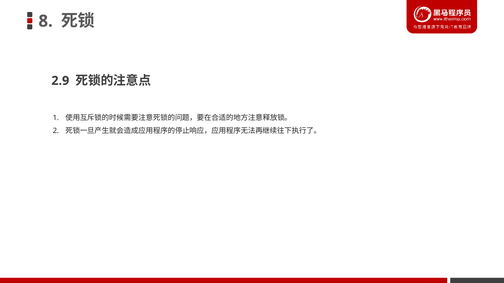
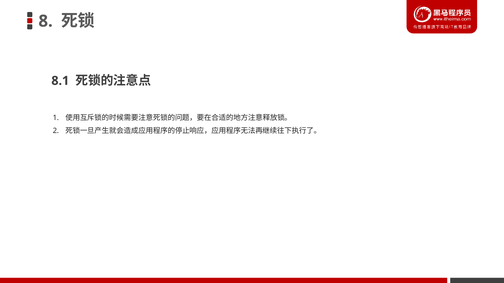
2.9: 2.9 -> 8.1
